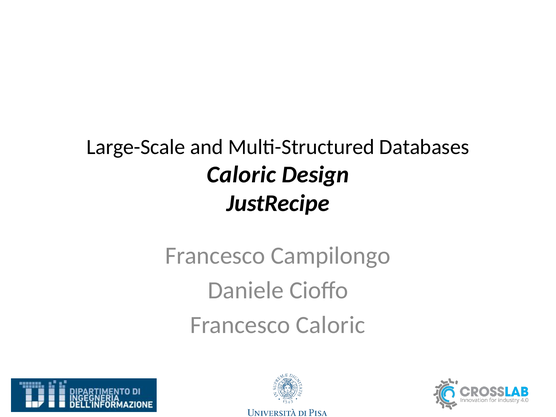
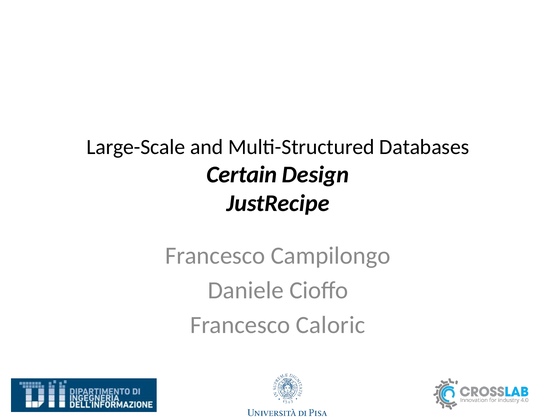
Caloric at (242, 175): Caloric -> Certain
